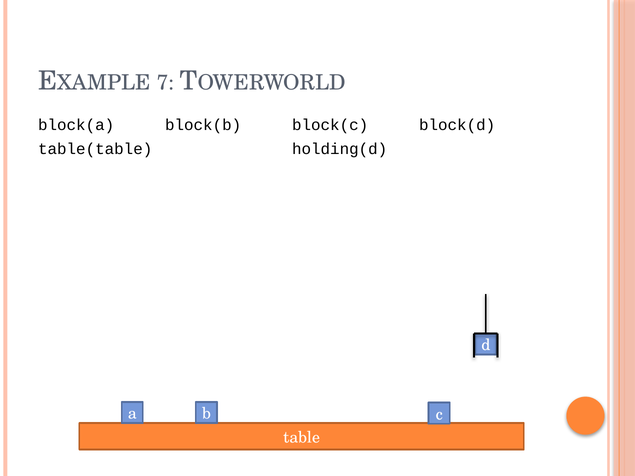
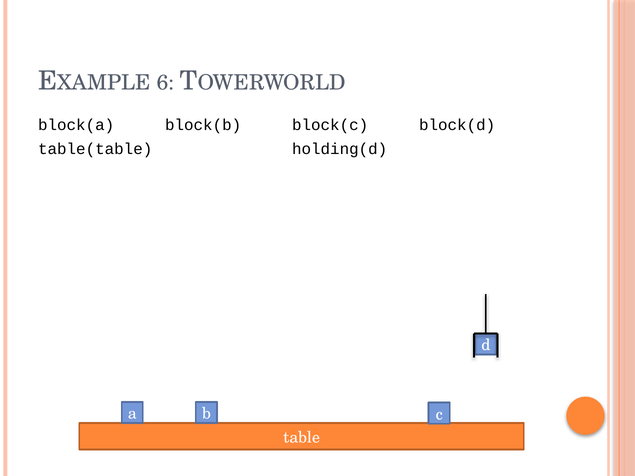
7: 7 -> 6
